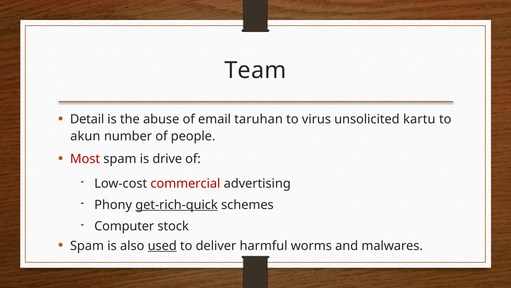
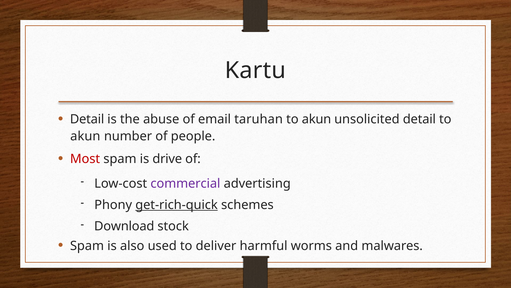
Team: Team -> Kartu
virus at (316, 119): virus -> akun
unsolicited kartu: kartu -> detail
commercial colour: red -> purple
Computer: Computer -> Download
used underline: present -> none
